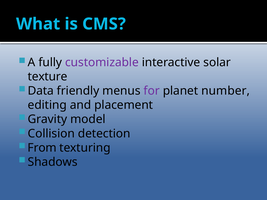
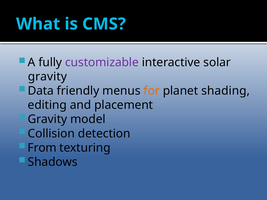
texture at (48, 77): texture -> gravity
for colour: purple -> orange
number: number -> shading
